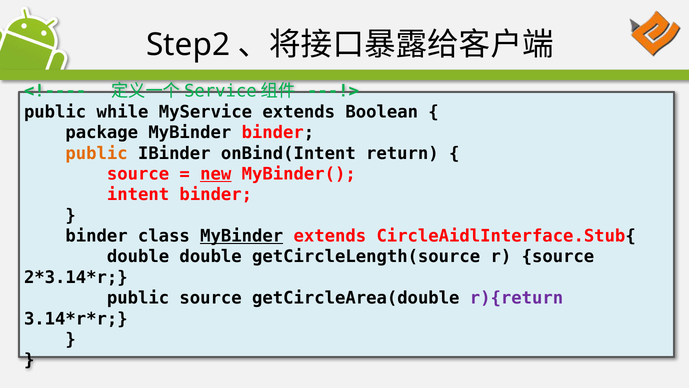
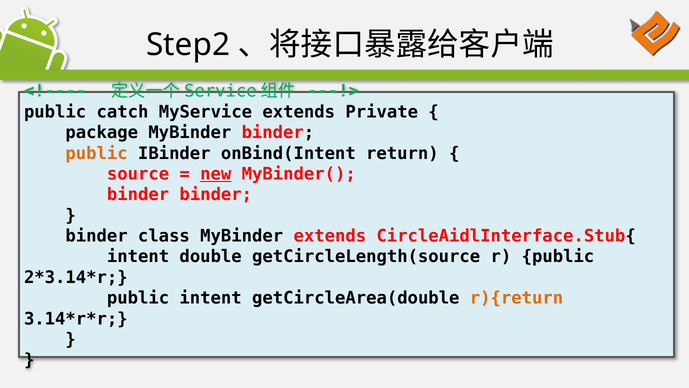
while: while -> catch
Boolean: Boolean -> Private
intent at (138, 194): intent -> binder
MyBinder at (242, 236) underline: present -> none
double at (138, 256): double -> intent
r source: source -> public
public source: source -> intent
r){return colour: purple -> orange
